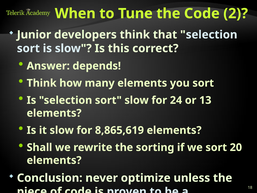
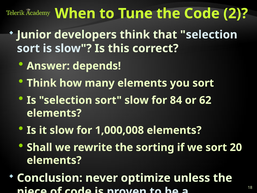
24: 24 -> 84
13: 13 -> 62
8,865,619: 8,865,619 -> 1,000,008
